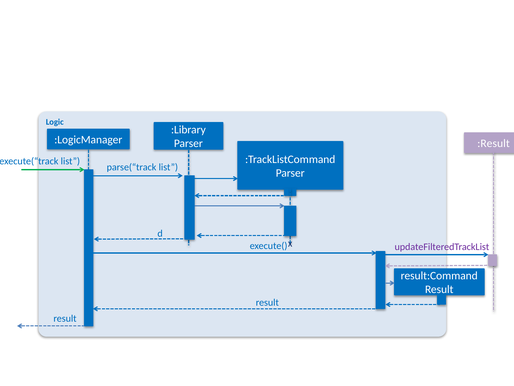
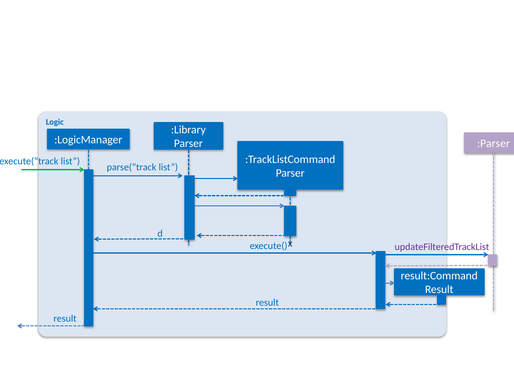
:Result: :Result -> :Parser
